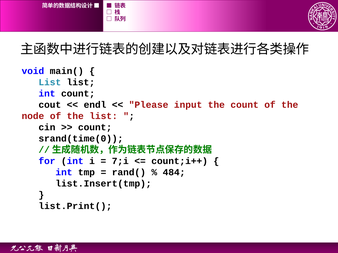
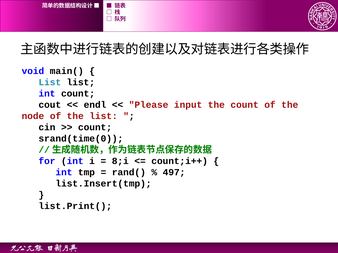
7;i: 7;i -> 8;i
484: 484 -> 497
